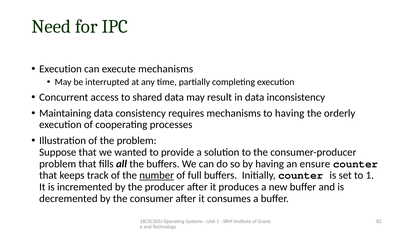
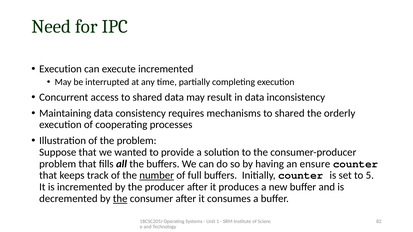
execute mechanisms: mechanisms -> incremented
mechanisms to having: having -> shared
to 1: 1 -> 5
the at (120, 199) underline: none -> present
